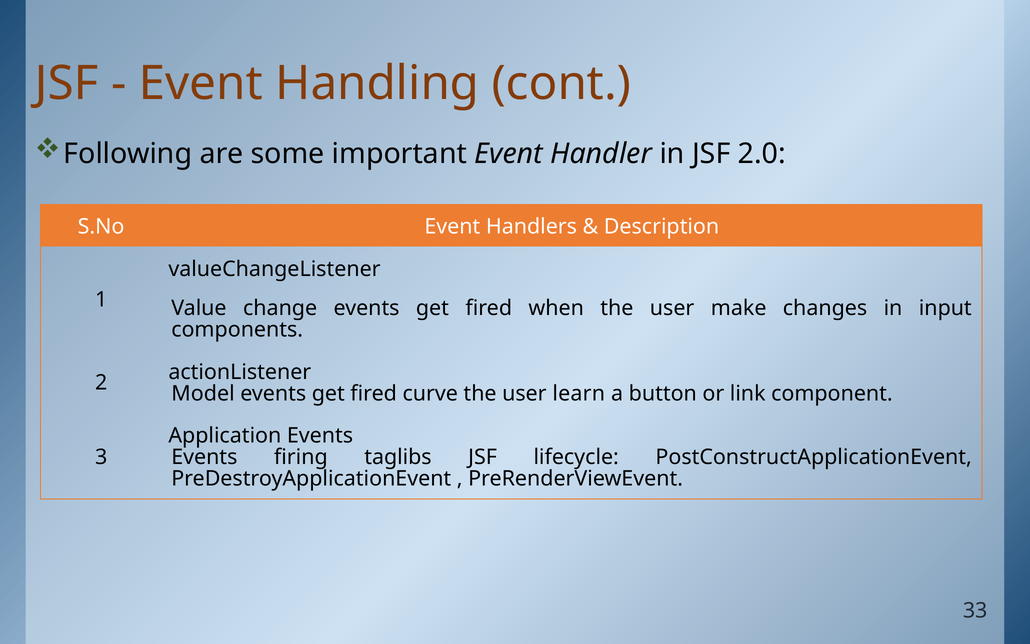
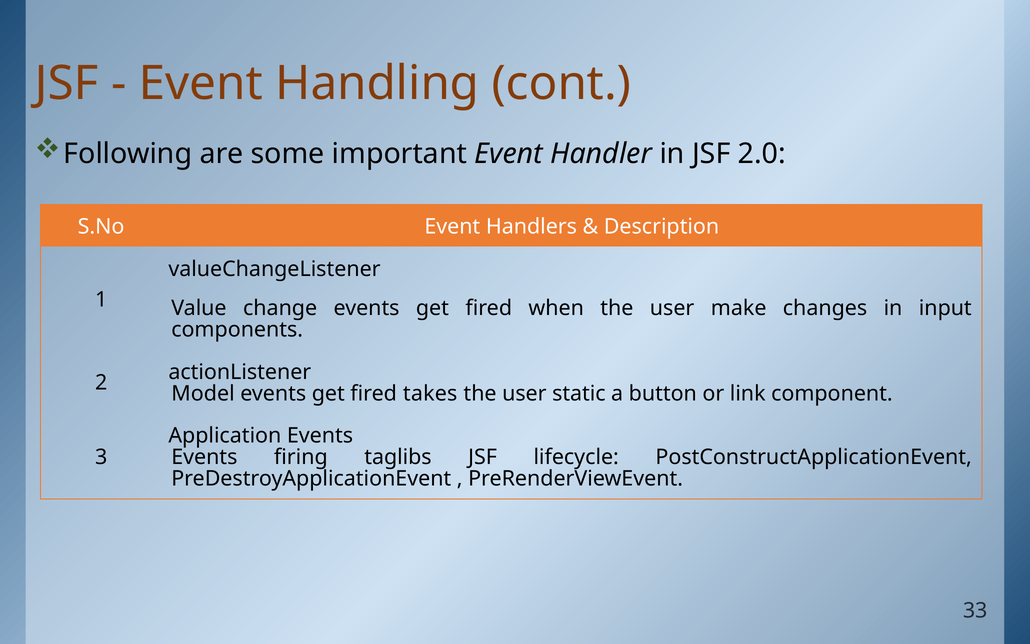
curve: curve -> takes
learn: learn -> static
